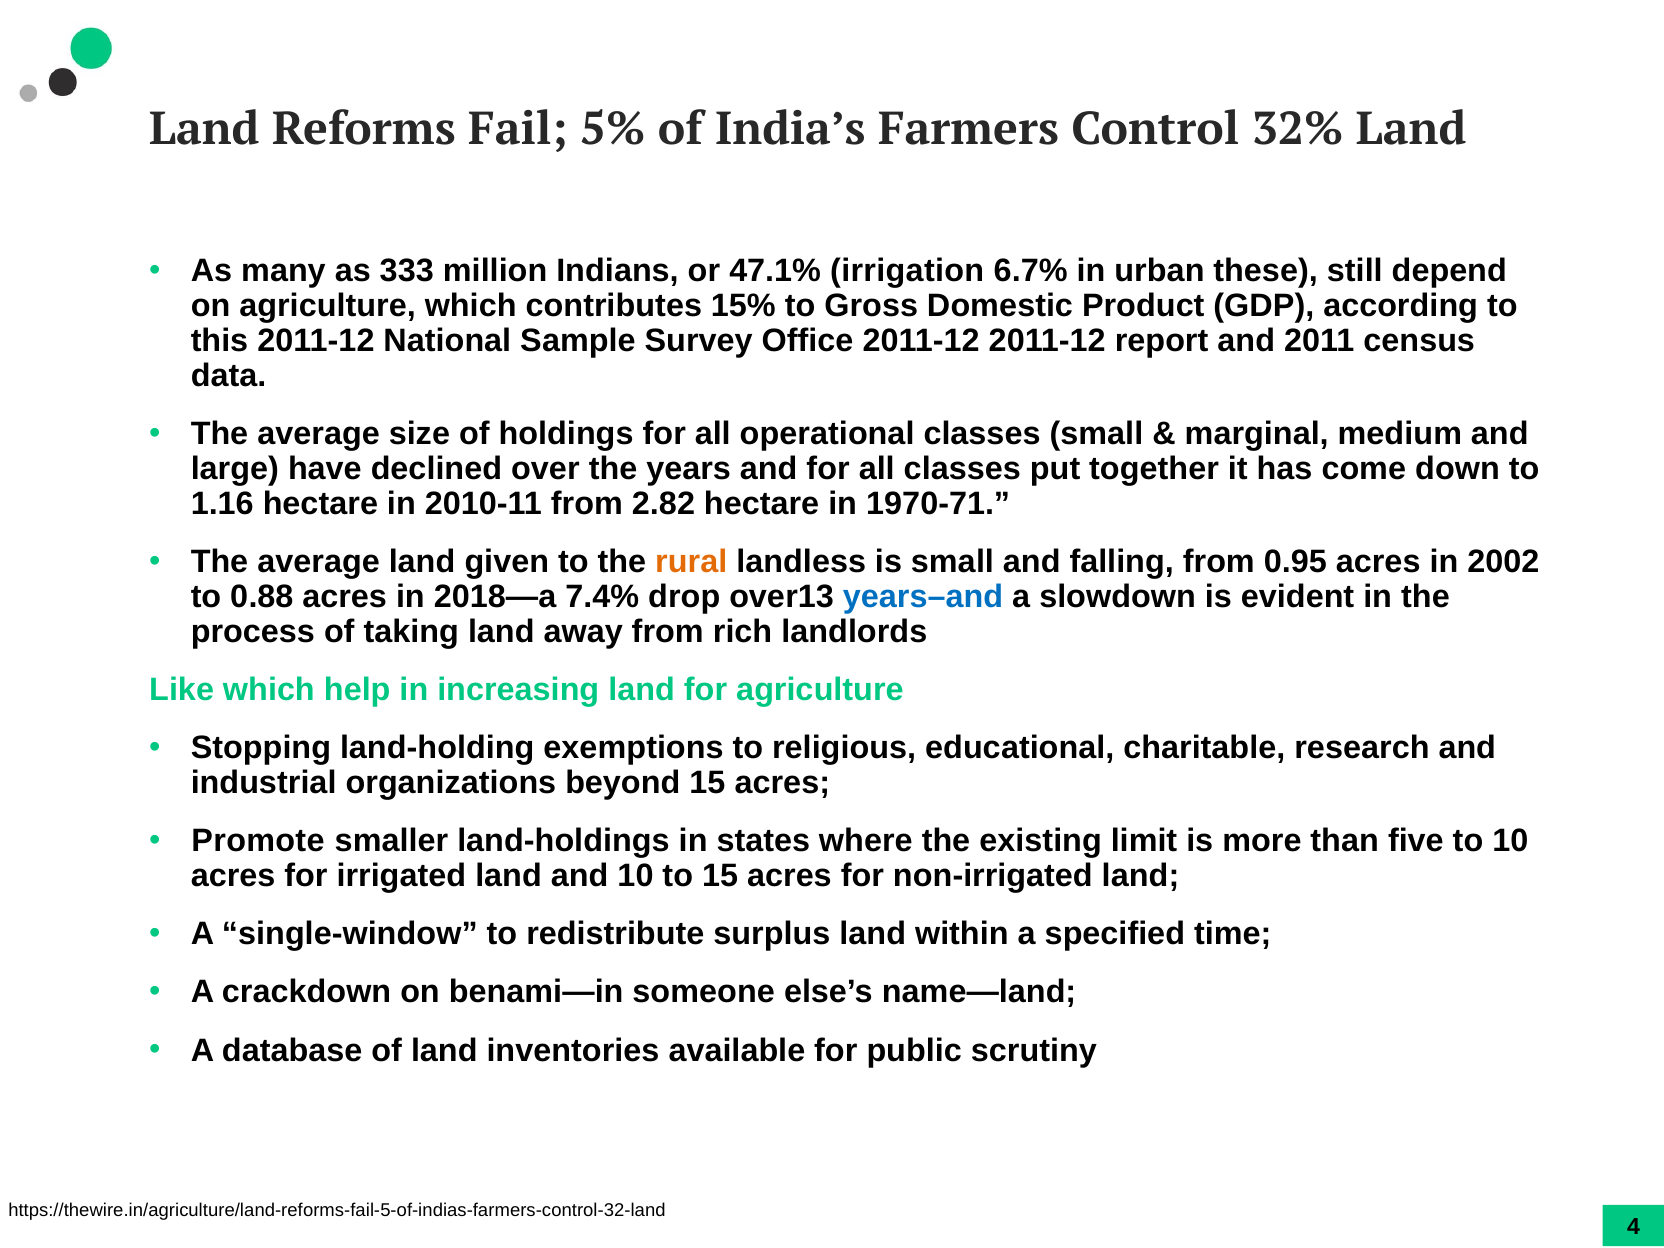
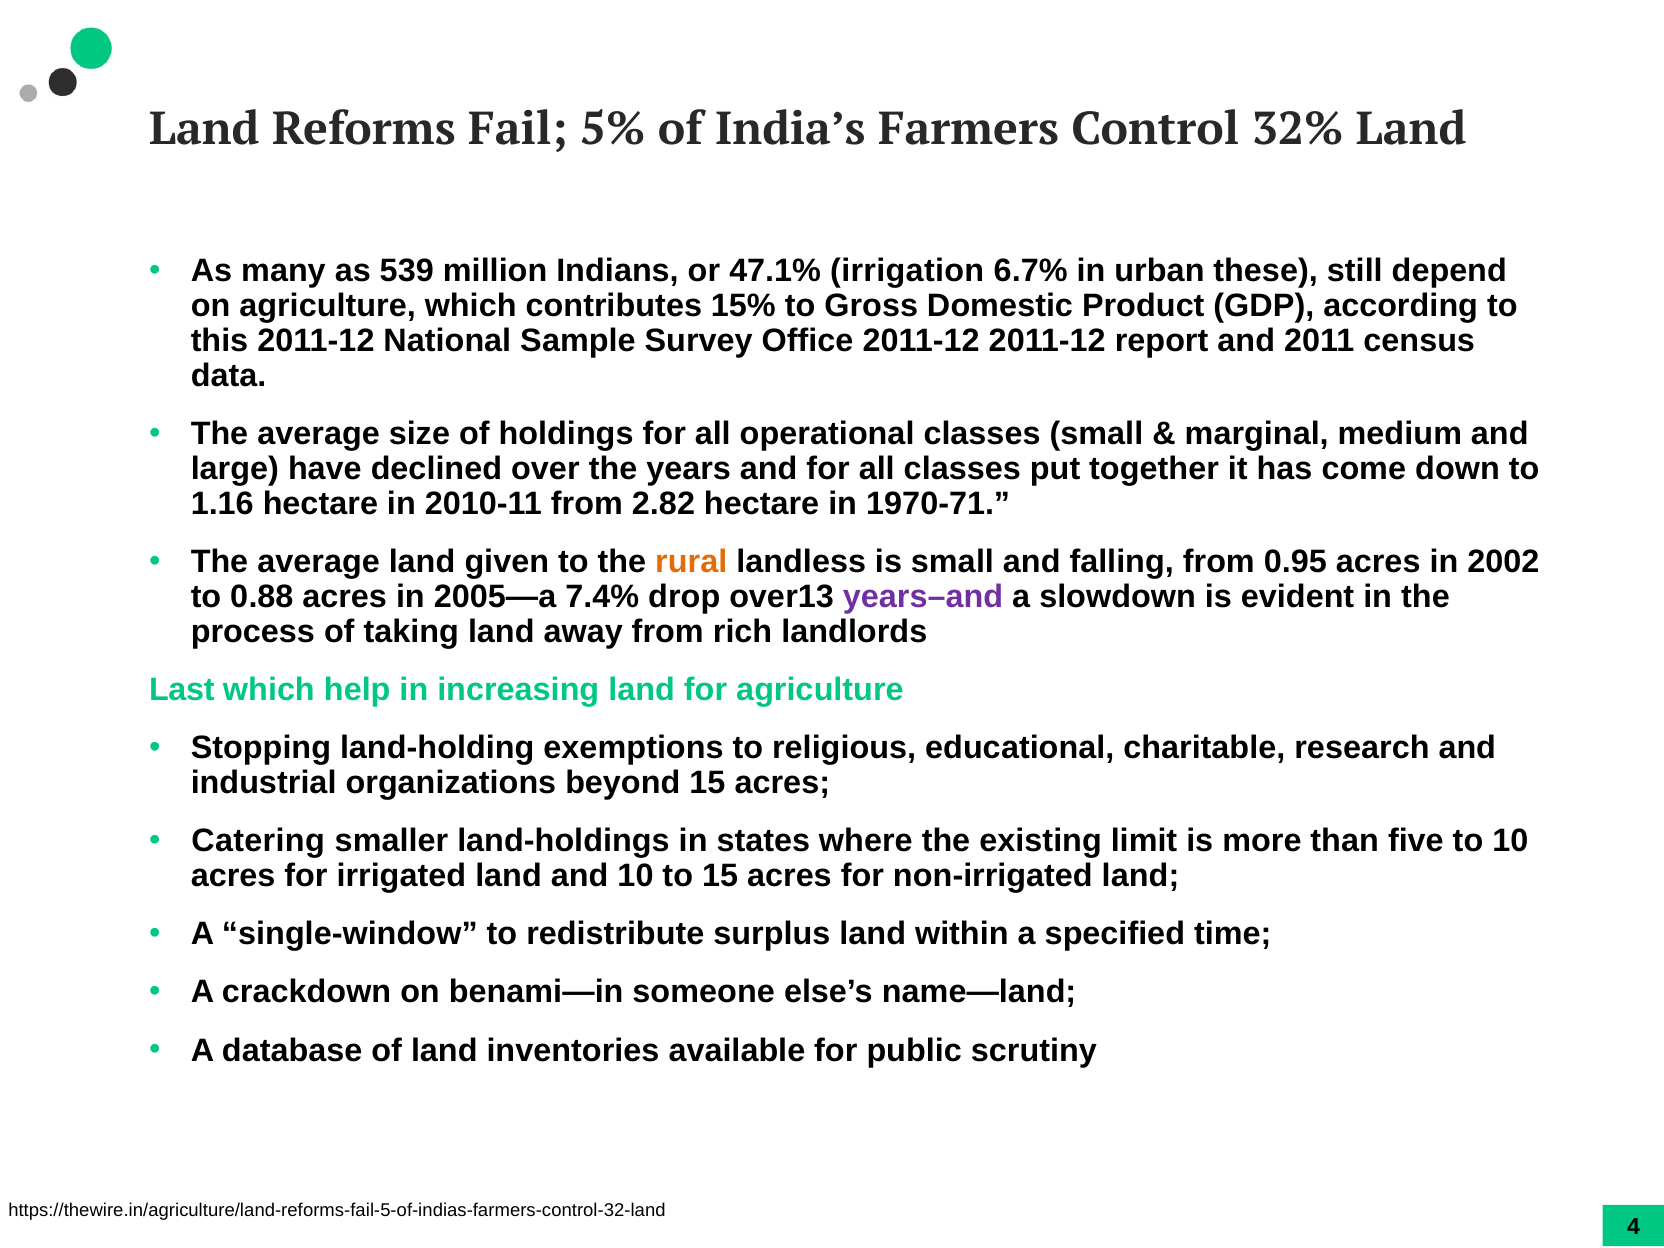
333: 333 -> 539
2018—a: 2018—a -> 2005—a
years–and colour: blue -> purple
Like: Like -> Last
Promote: Promote -> Catering
